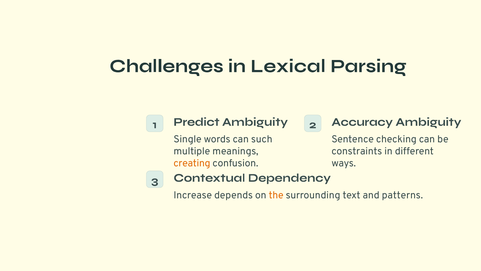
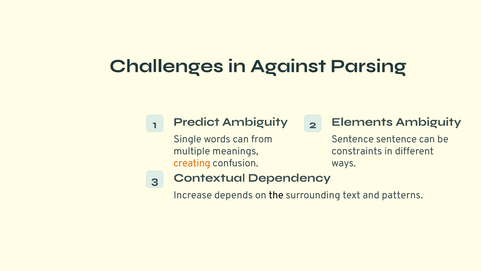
Lexical: Lexical -> Against
Accuracy: Accuracy -> Elements
such: such -> from
Sentence checking: checking -> sentence
the colour: orange -> black
